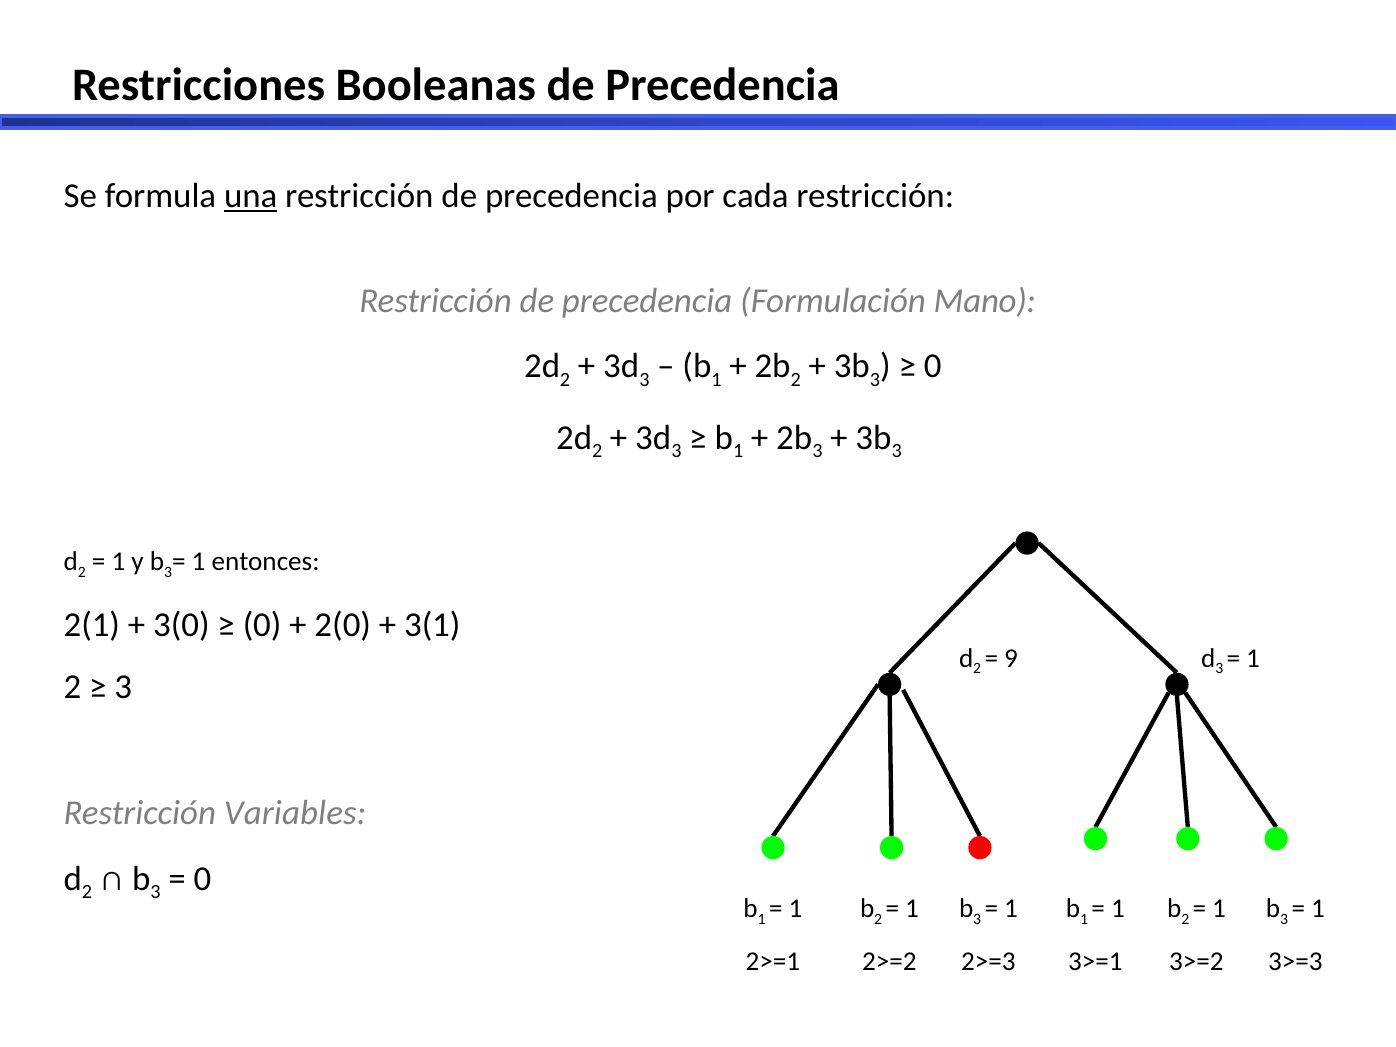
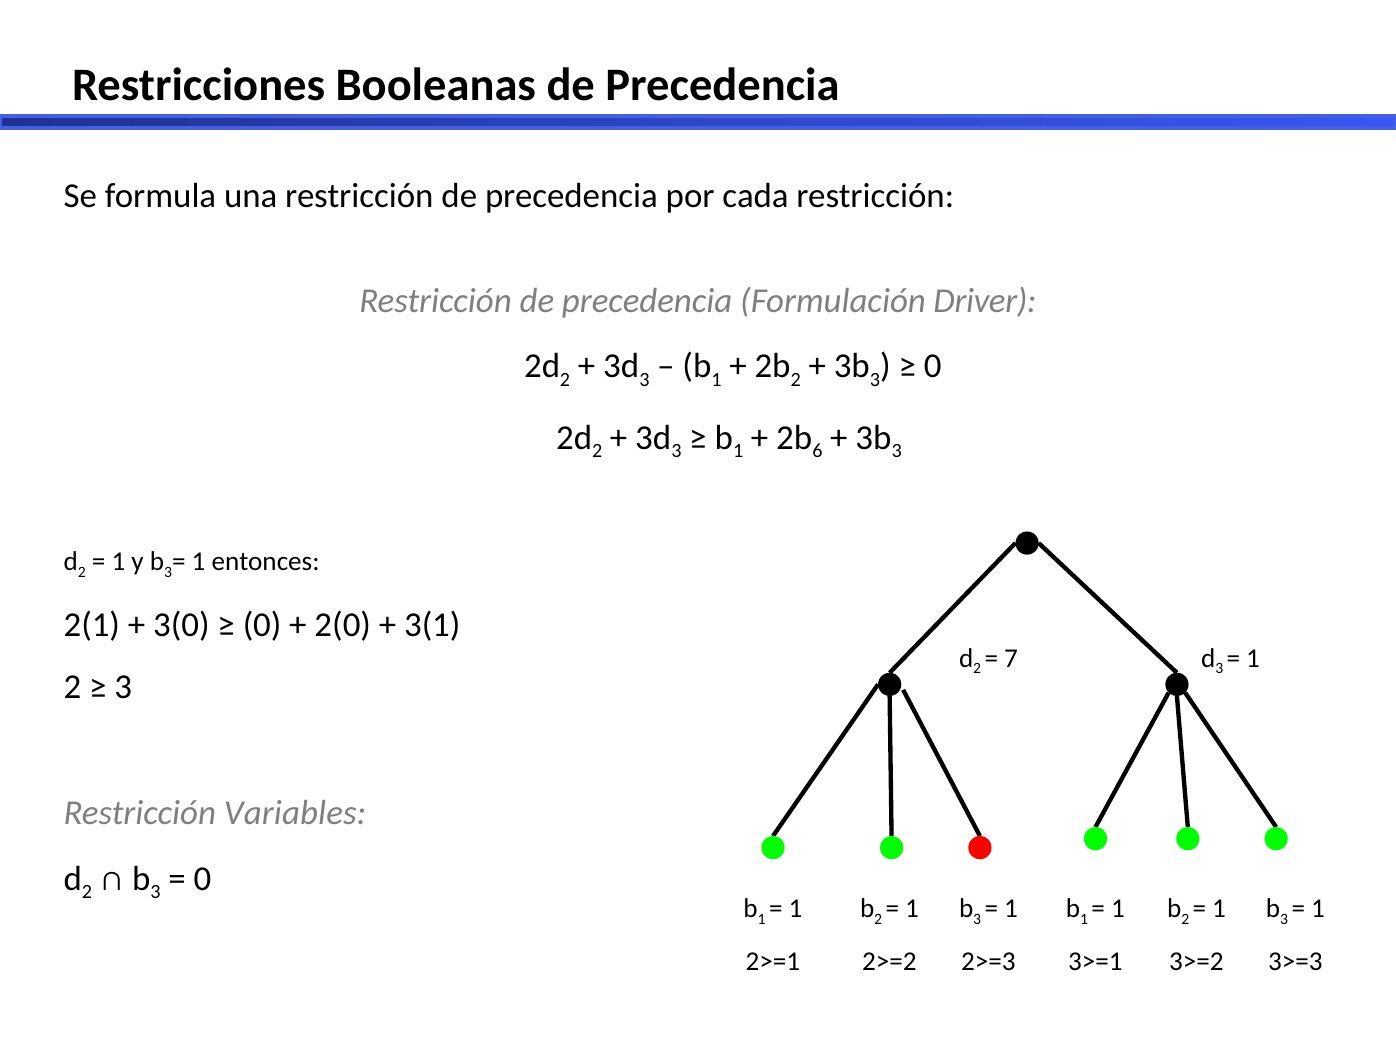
una underline: present -> none
Mano: Mano -> Driver
3 at (817, 451): 3 -> 6
9: 9 -> 7
